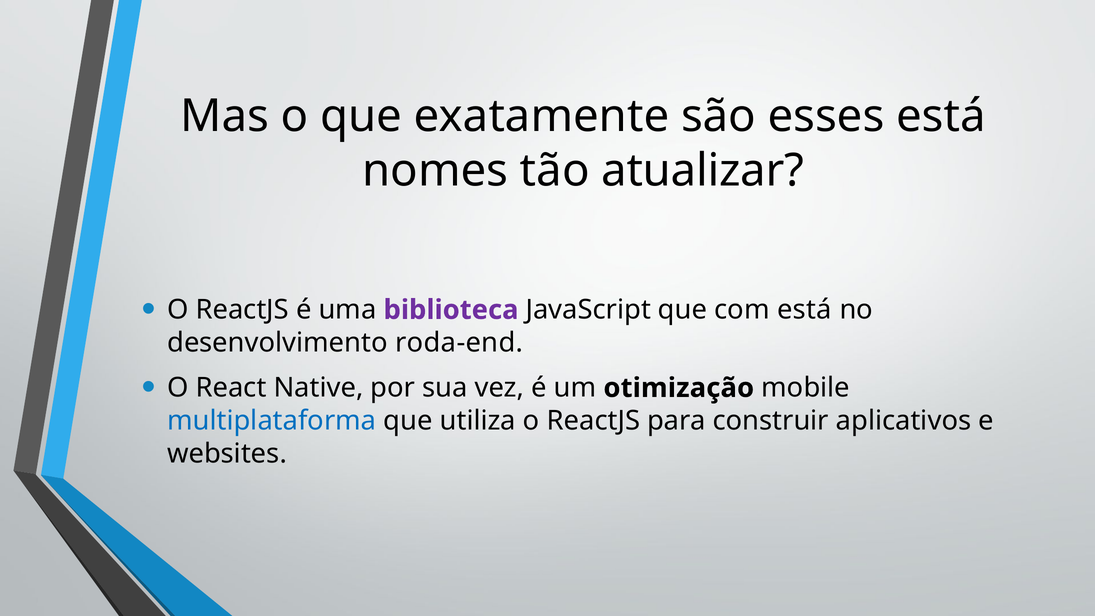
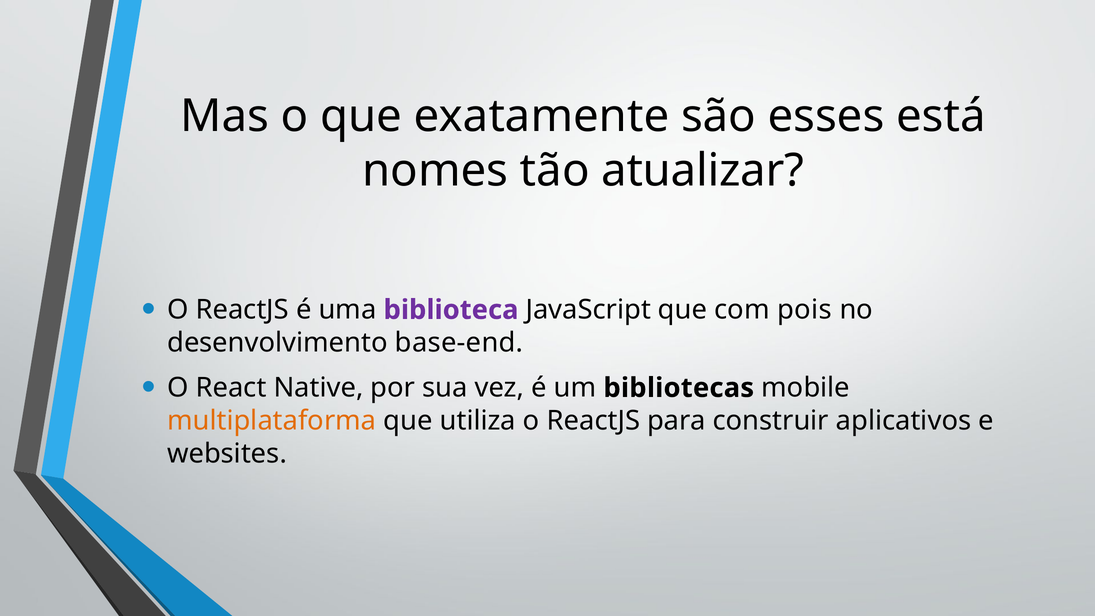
com está: está -> pois
roda-end: roda-end -> base-end
otimização: otimização -> bibliotecas
multiplataforma colour: blue -> orange
